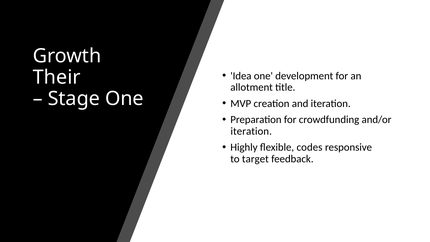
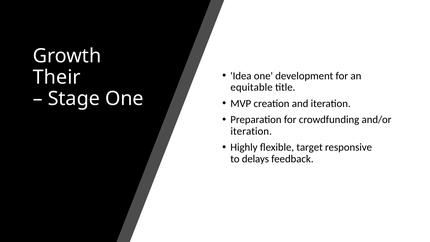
allotment: allotment -> equitable
codes: codes -> target
target: target -> delays
